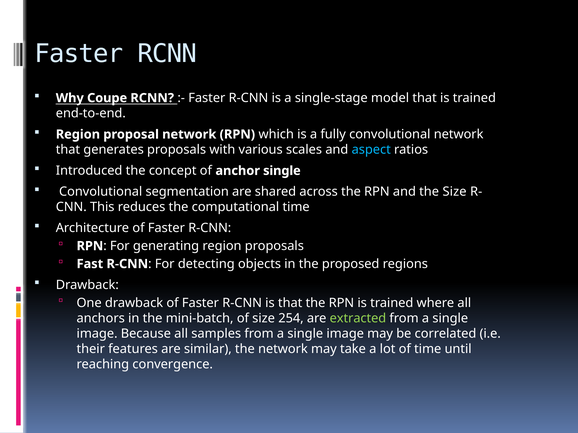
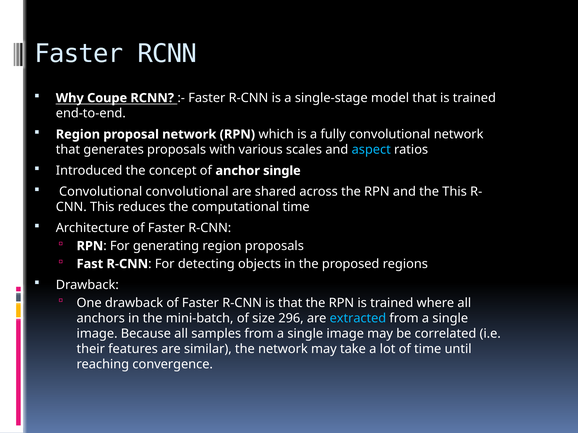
Convolutional segmentation: segmentation -> convolutional
the Size: Size -> This
254: 254 -> 296
extracted colour: light green -> light blue
